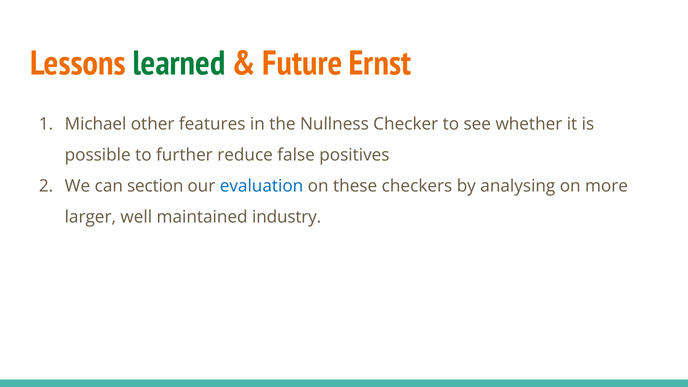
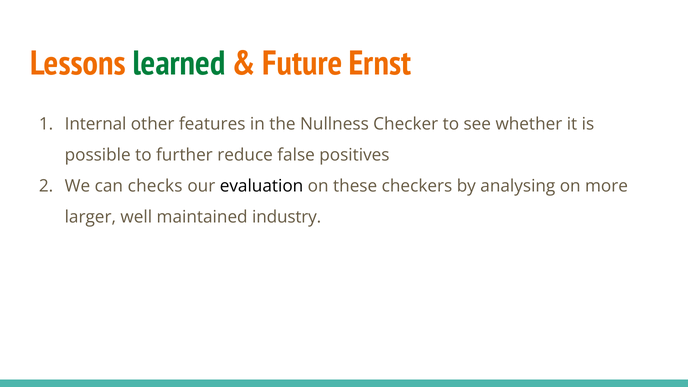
Michael: Michael -> Internal
section: section -> checks
evaluation colour: blue -> black
